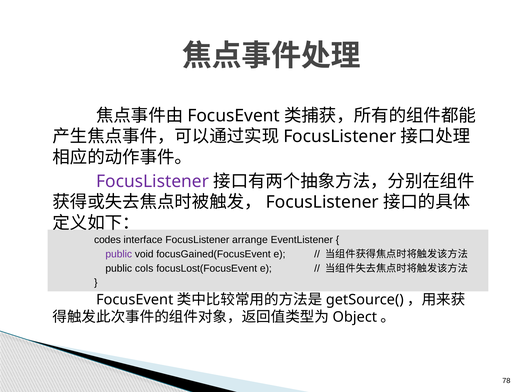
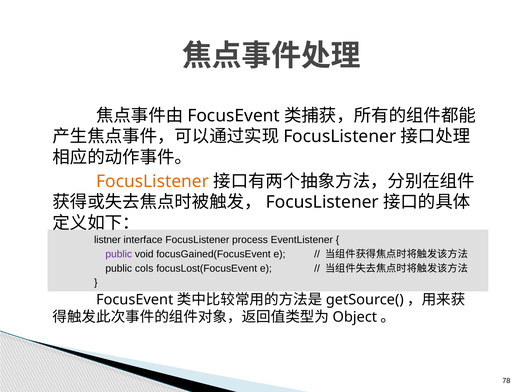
FocusListener at (153, 181) colour: purple -> orange
codes: codes -> listner
arrange: arrange -> process
